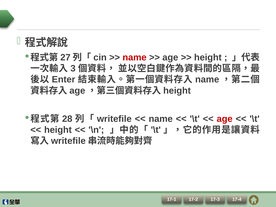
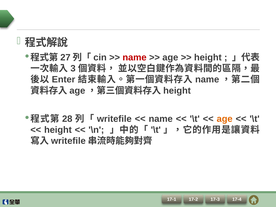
age at (225, 119) colour: red -> orange
